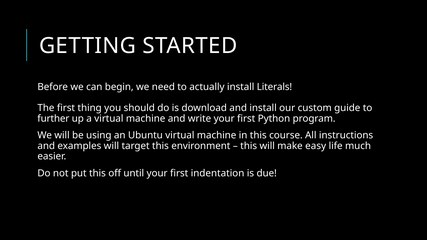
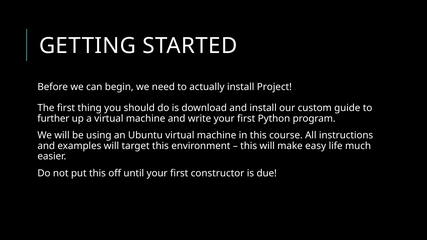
Literals: Literals -> Project
indentation: indentation -> constructor
